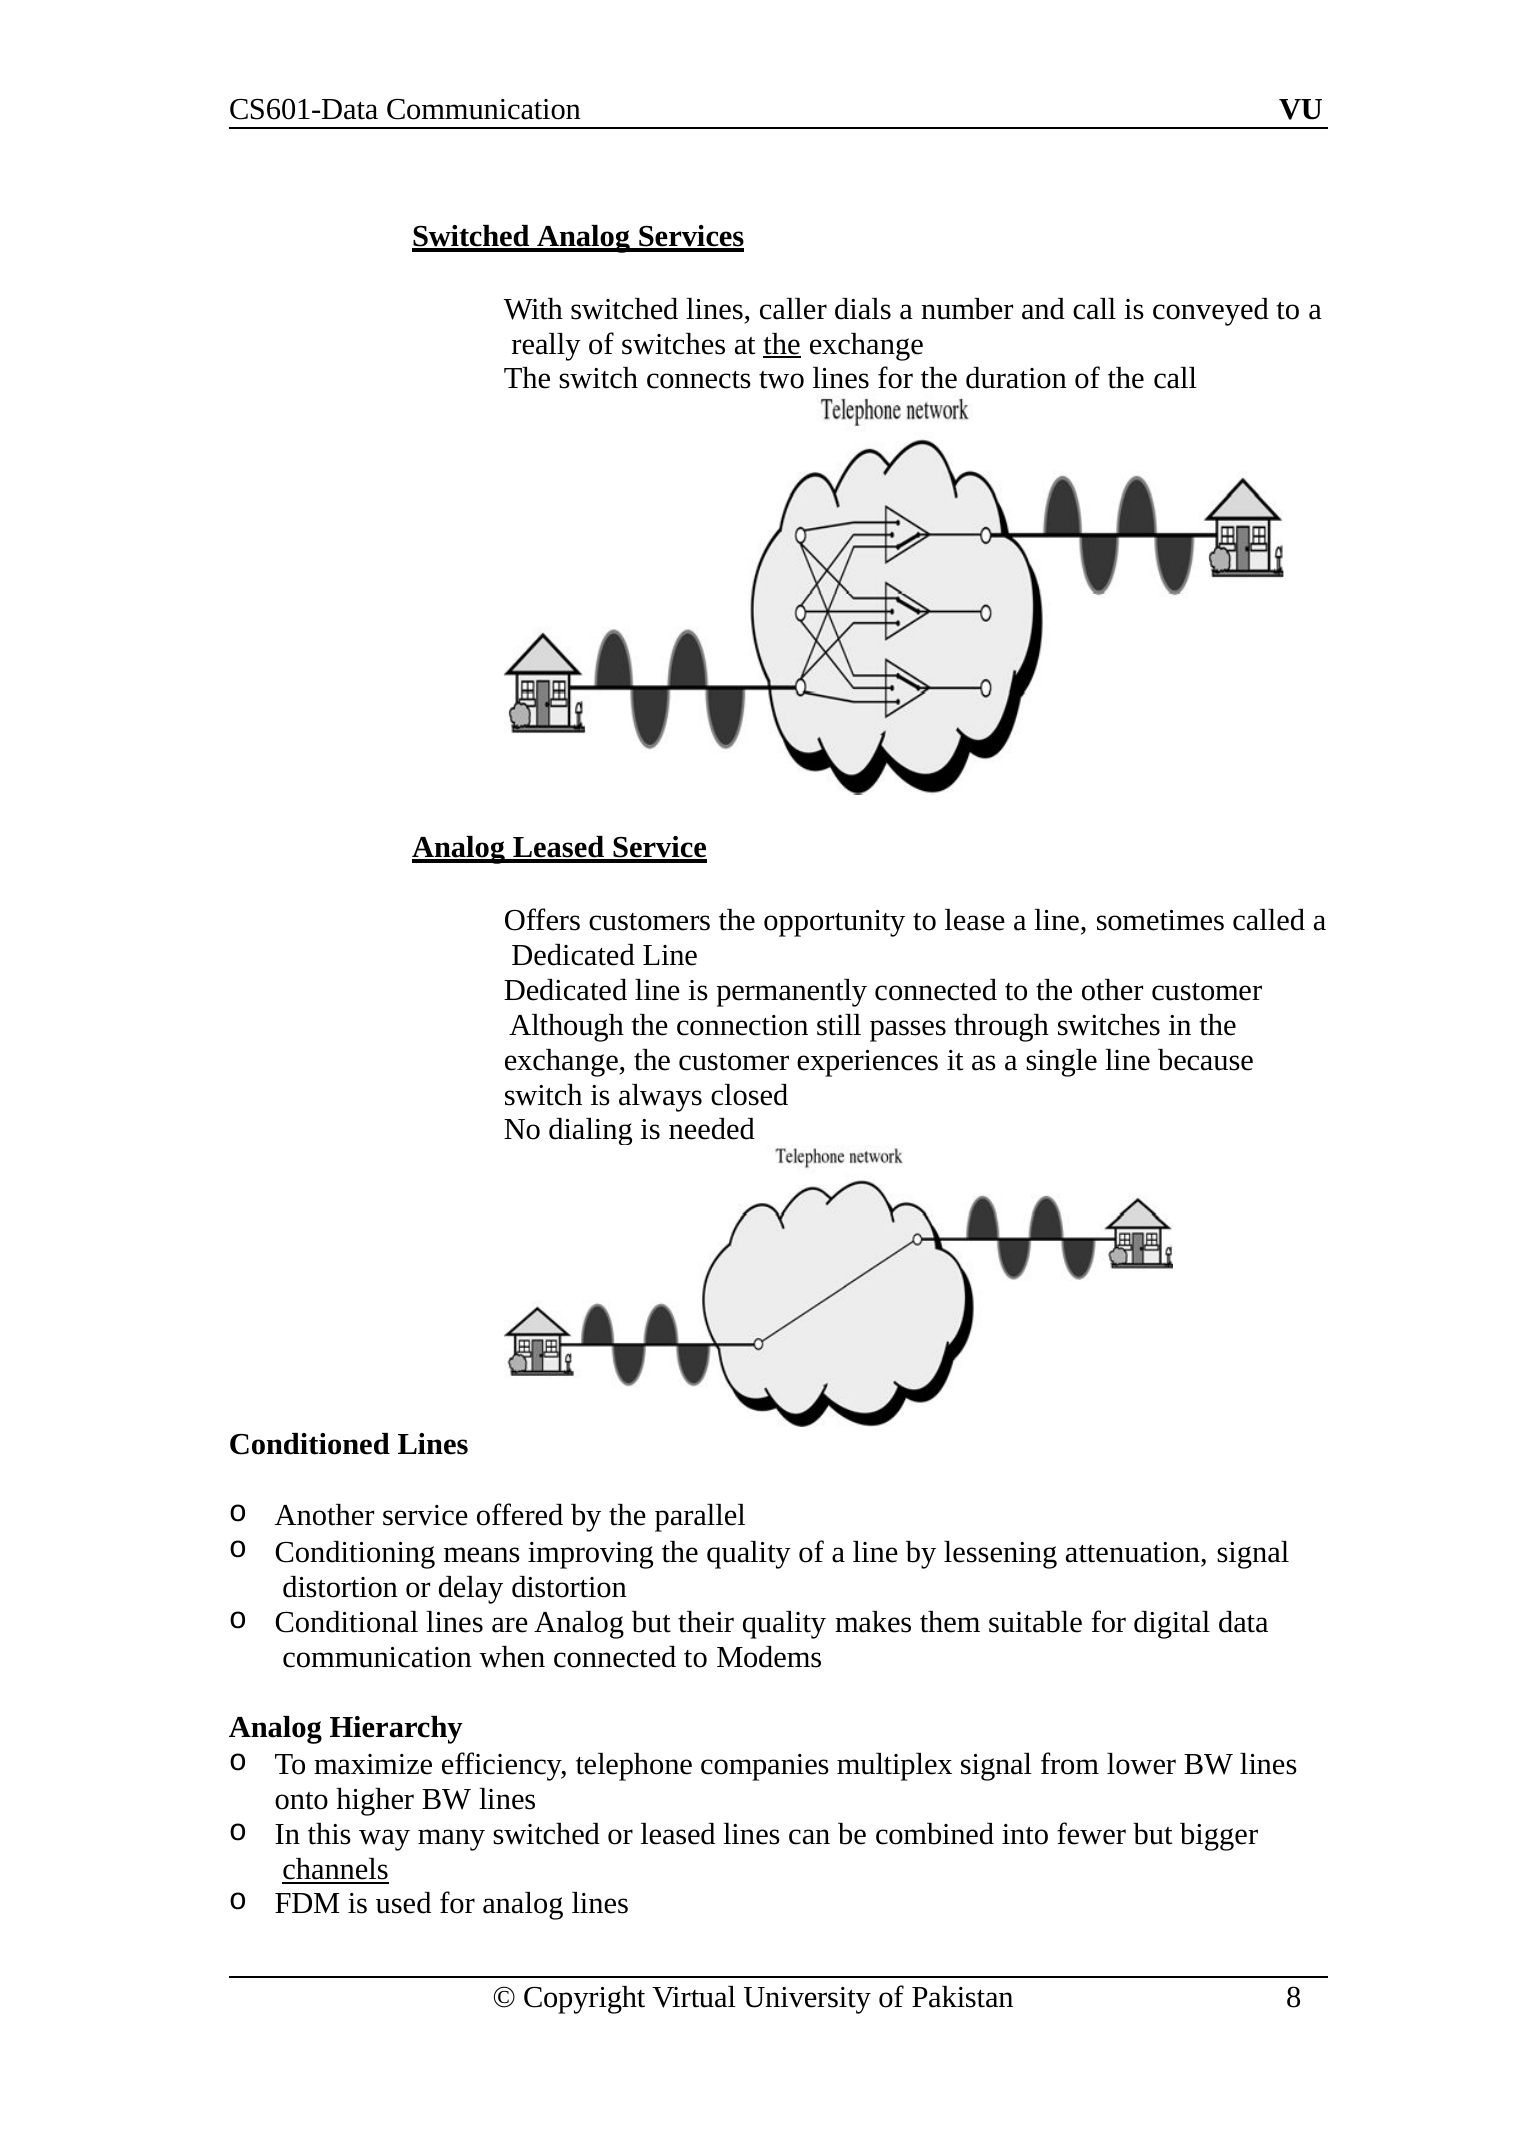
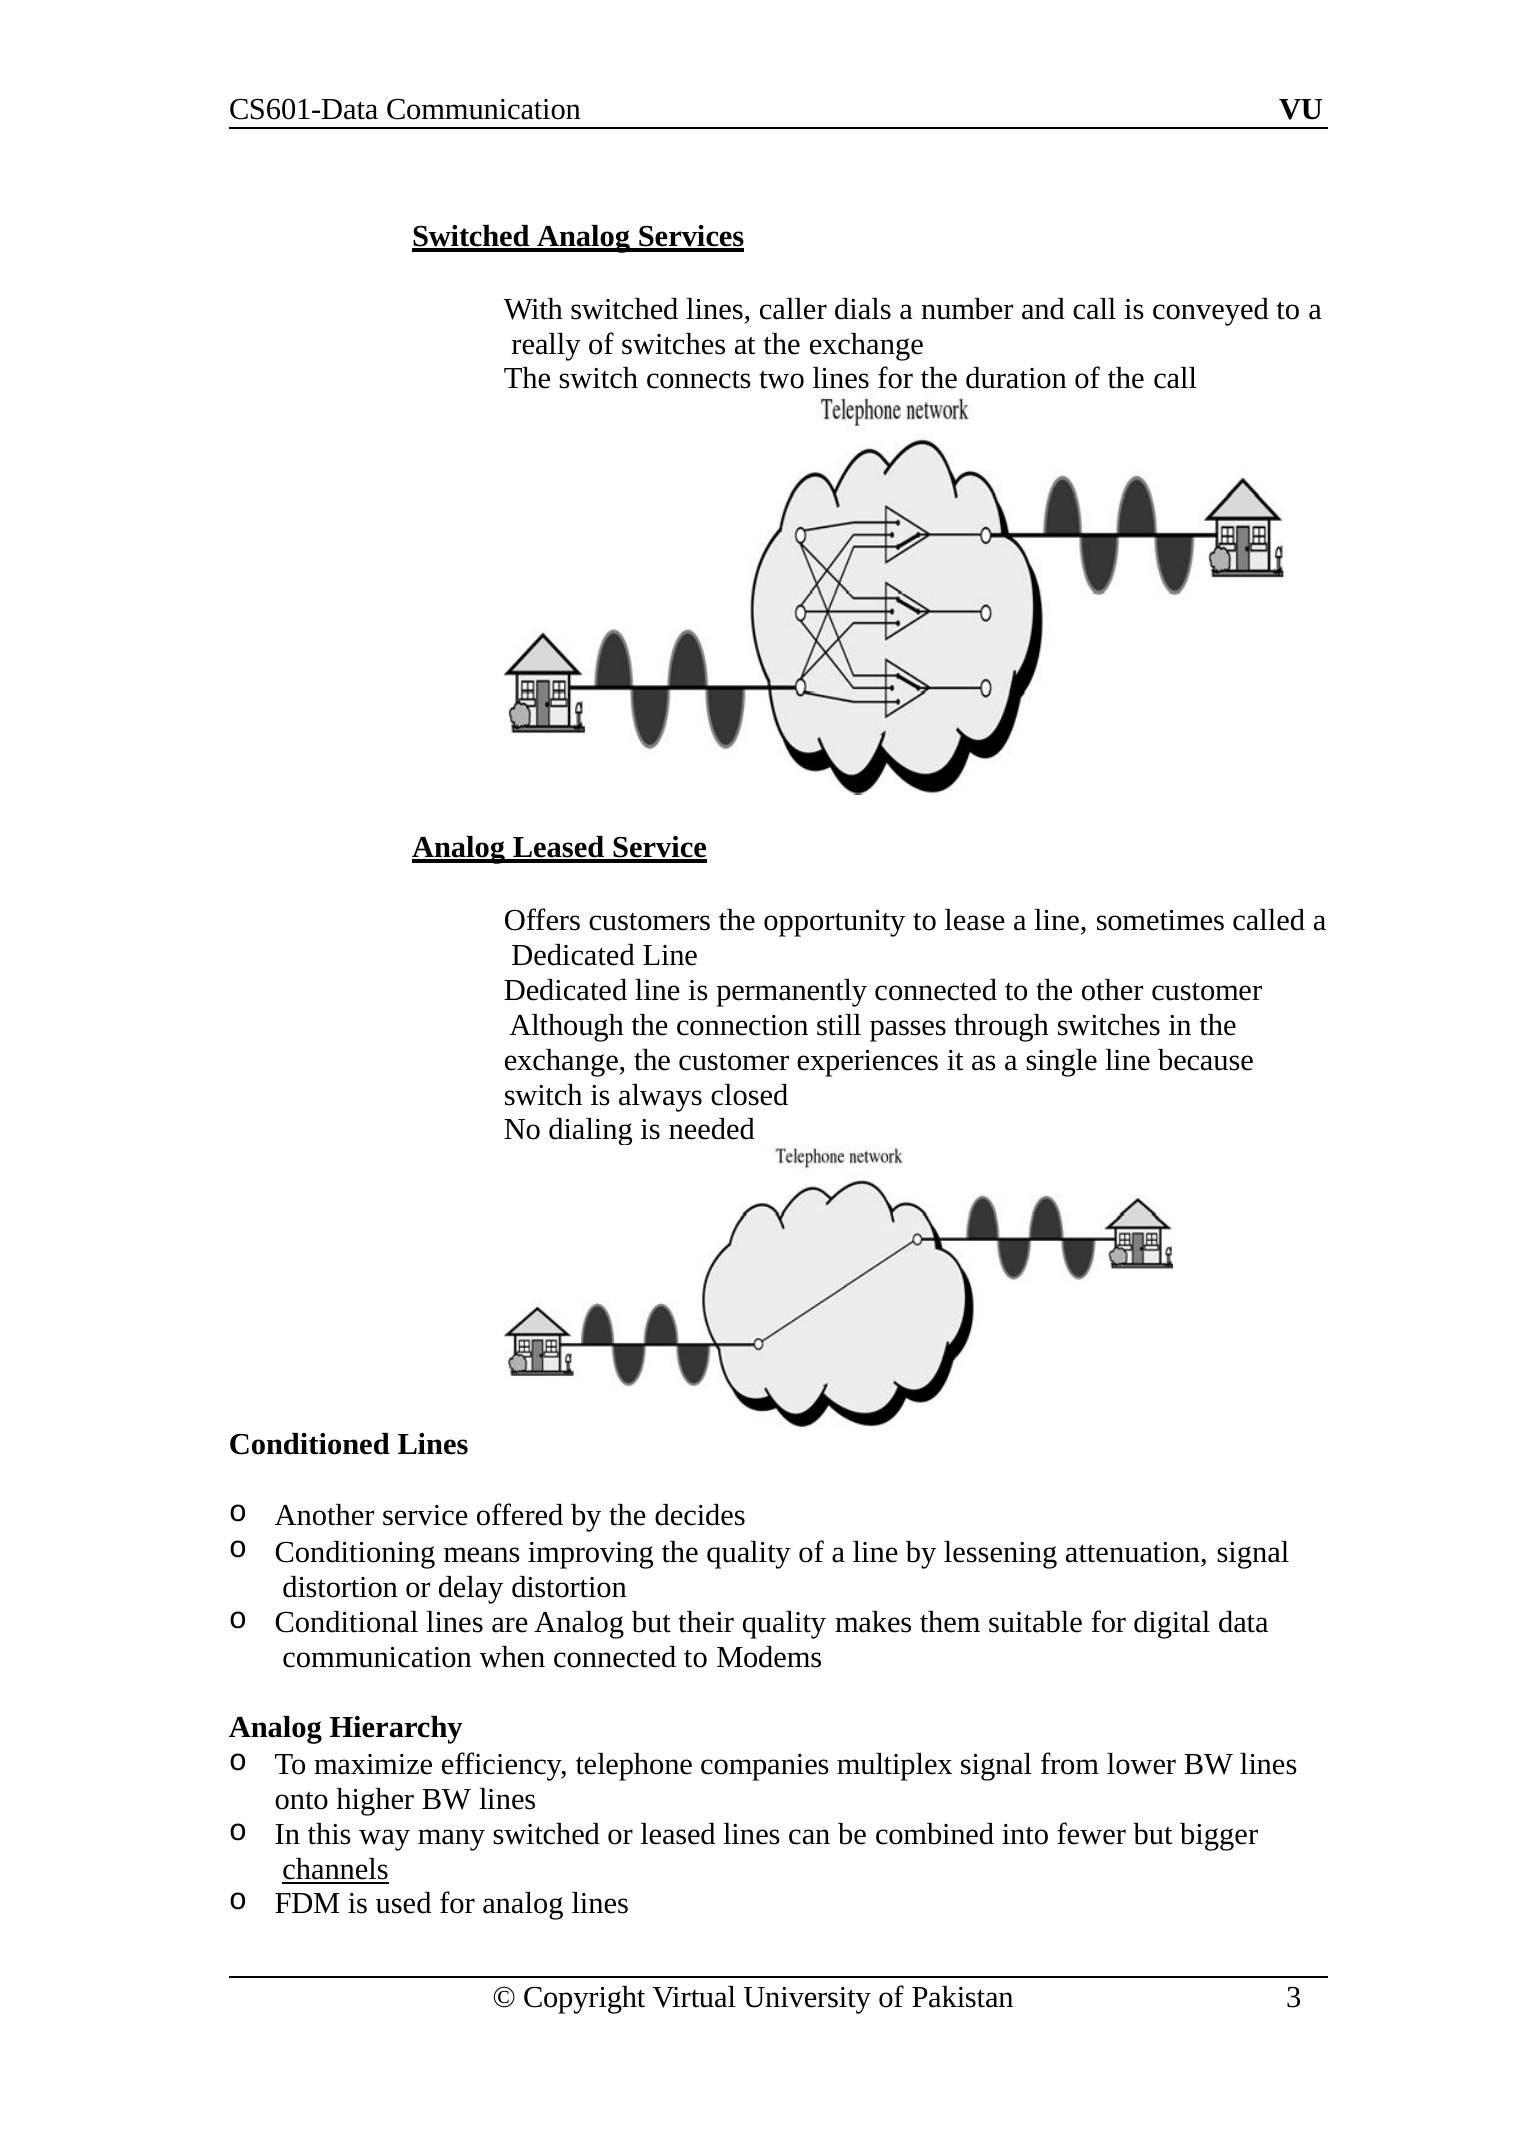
the at (782, 344) underline: present -> none
parallel: parallel -> decides
8: 8 -> 3
